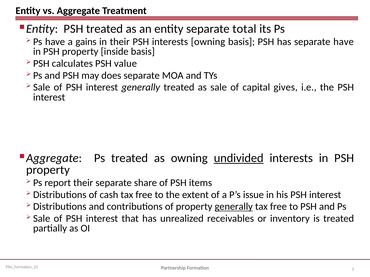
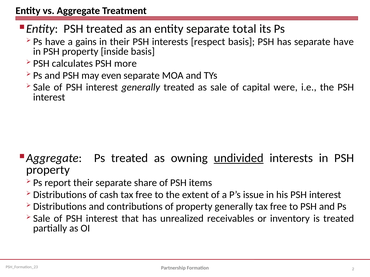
interests owning: owning -> respect
value: value -> more
does: does -> even
gives: gives -> were
generally at (234, 207) underline: present -> none
